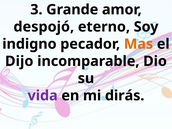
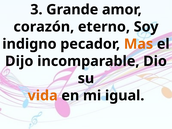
despojó: despojó -> corazón
vida colour: purple -> orange
dirás: dirás -> igual
